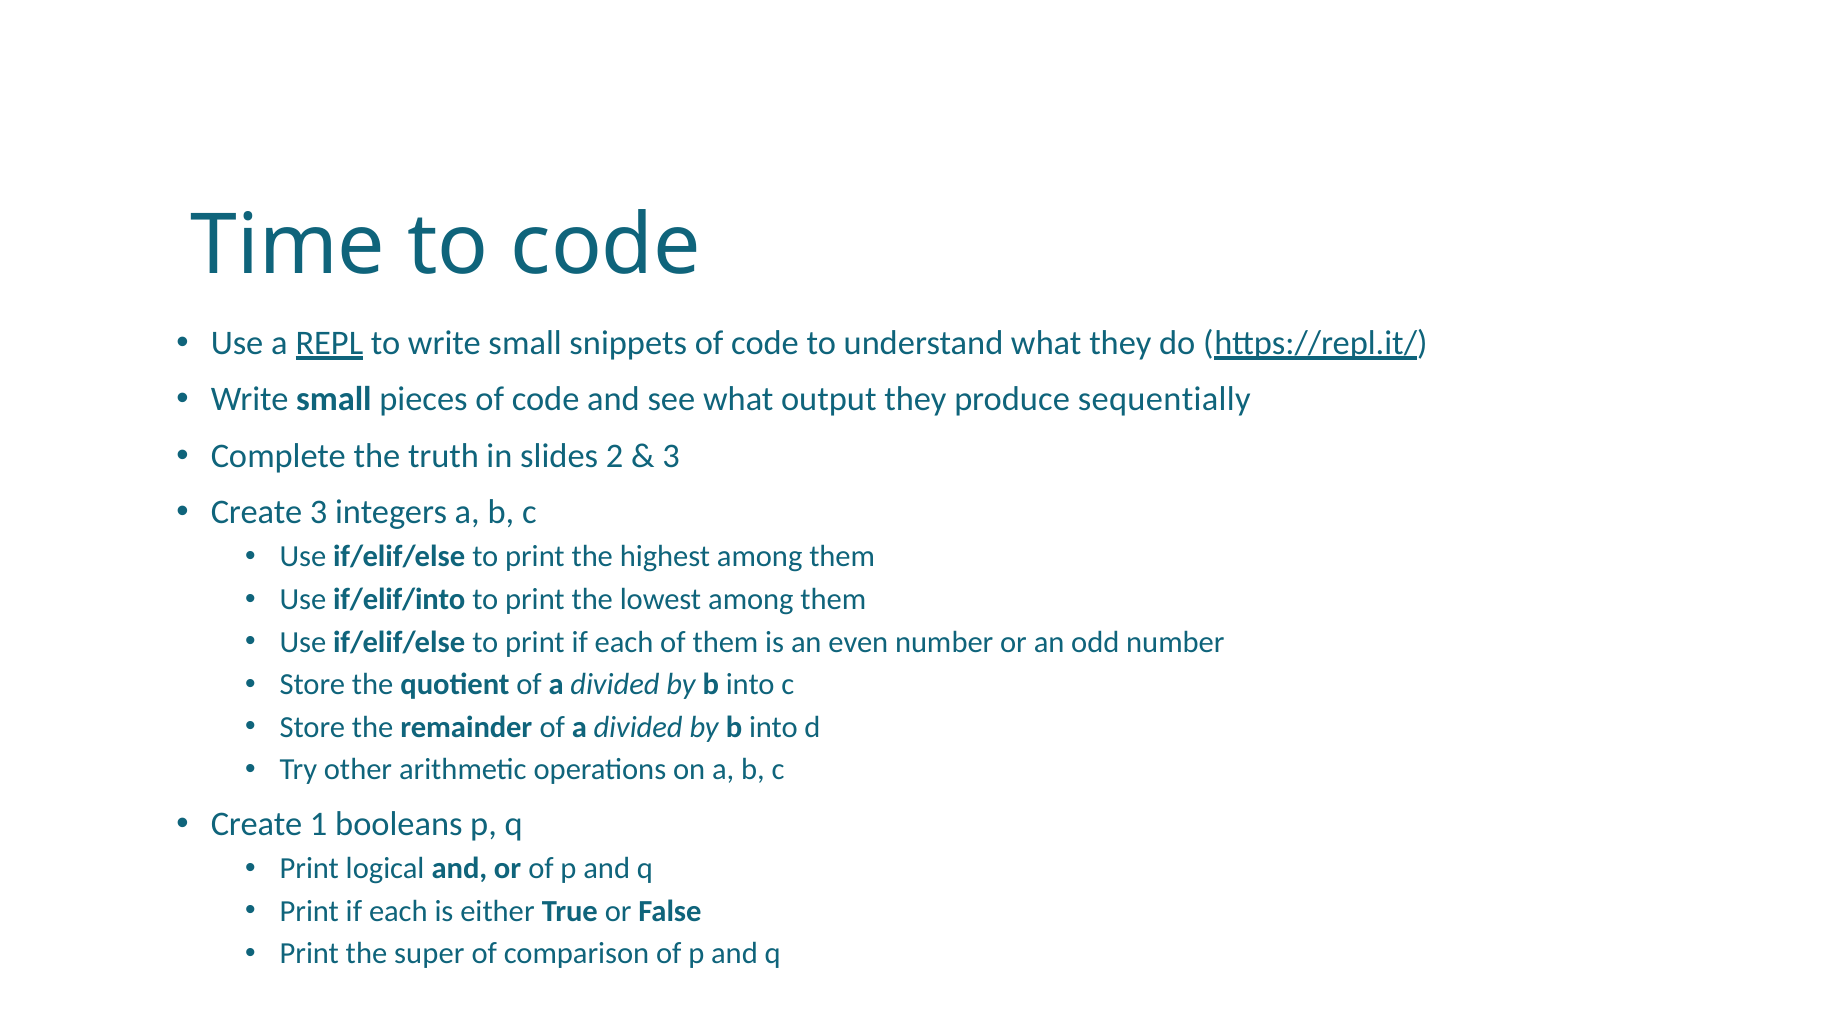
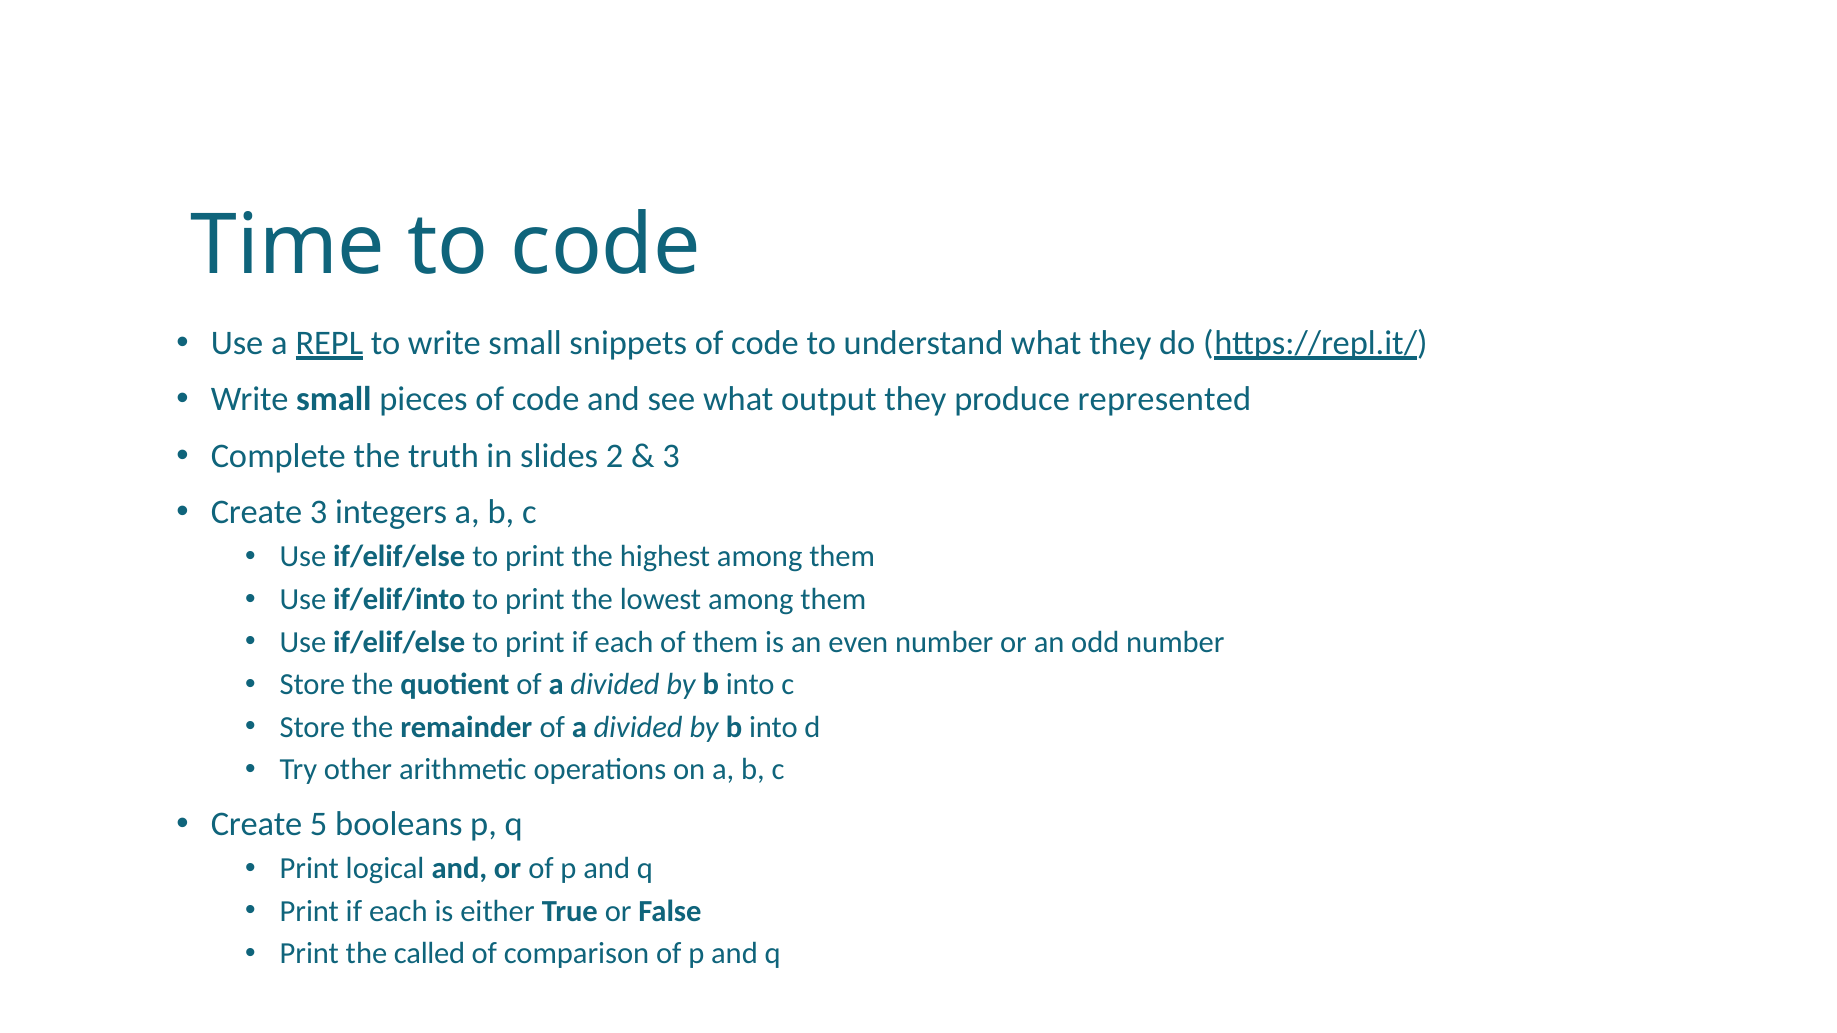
sequentially: sequentially -> represented
1: 1 -> 5
super: super -> called
